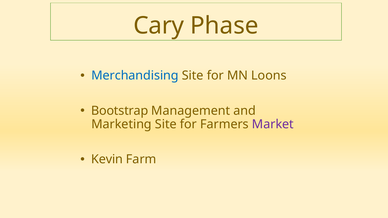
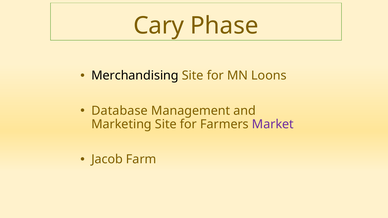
Merchandising colour: blue -> black
Bootstrap: Bootstrap -> Database
Kevin: Kevin -> Jacob
